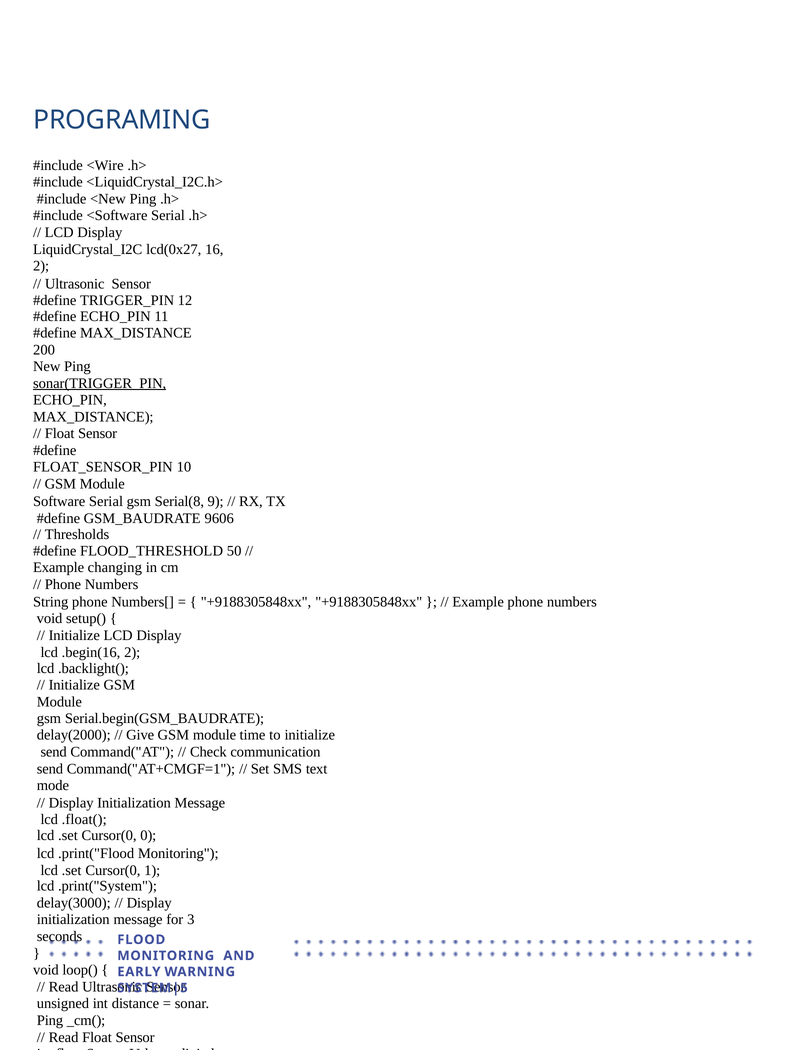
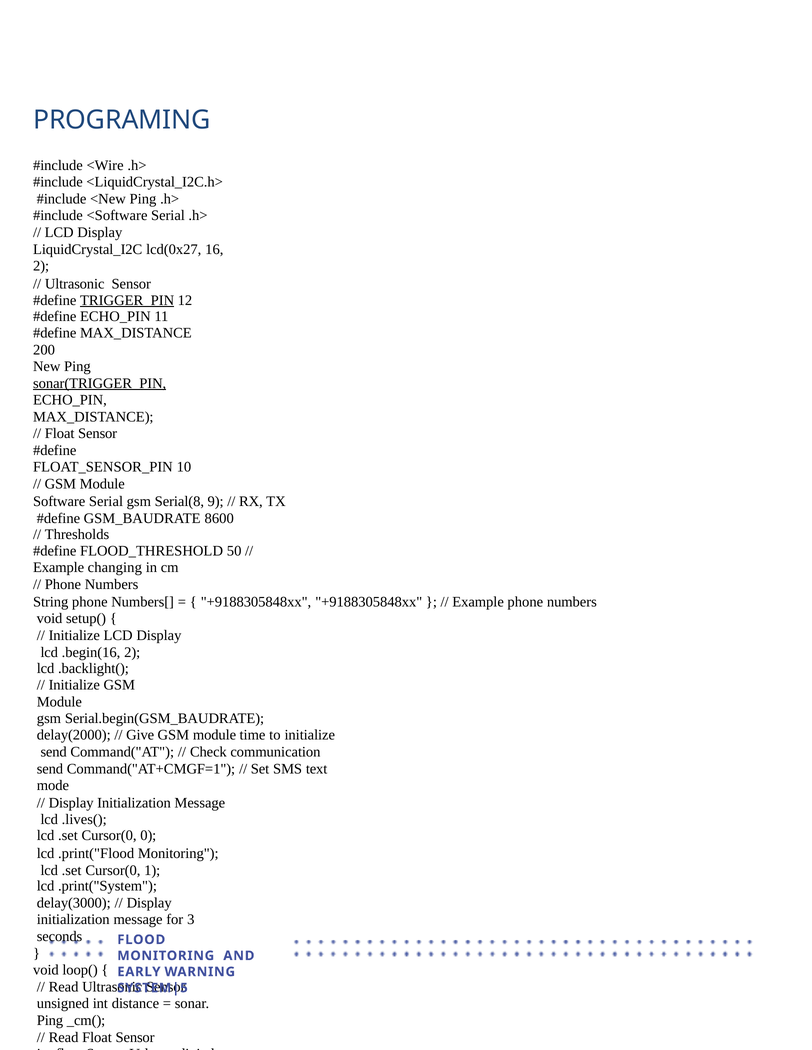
TRIGGER_PIN underline: none -> present
9606: 9606 -> 8600
.float(: .float( -> .lives(
